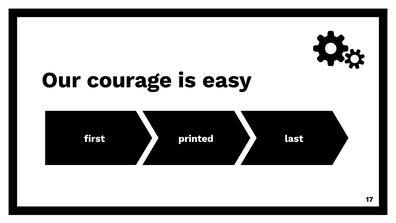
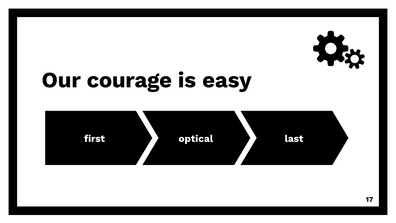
printed: printed -> optical
